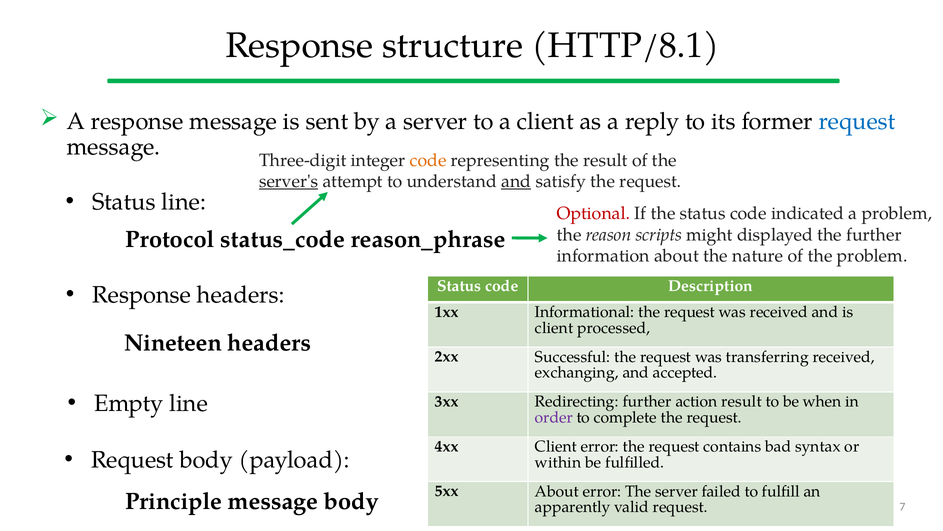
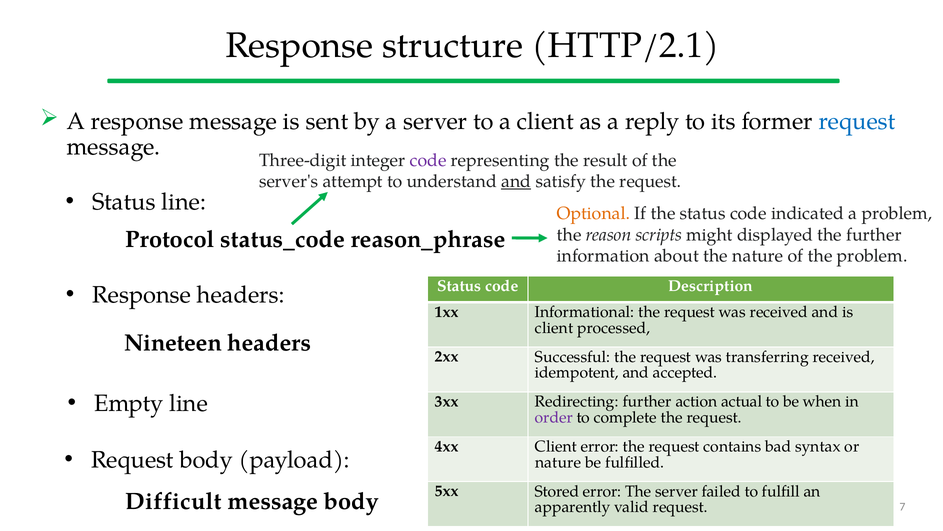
HTTP/8.1: HTTP/8.1 -> HTTP/2.1
code at (428, 160) colour: orange -> purple
server's underline: present -> none
Optional colour: red -> orange
exchanging: exchanging -> idempotent
action result: result -> actual
within at (558, 462): within -> nature
5xx About: About -> Stored
Principle: Principle -> Difficult
